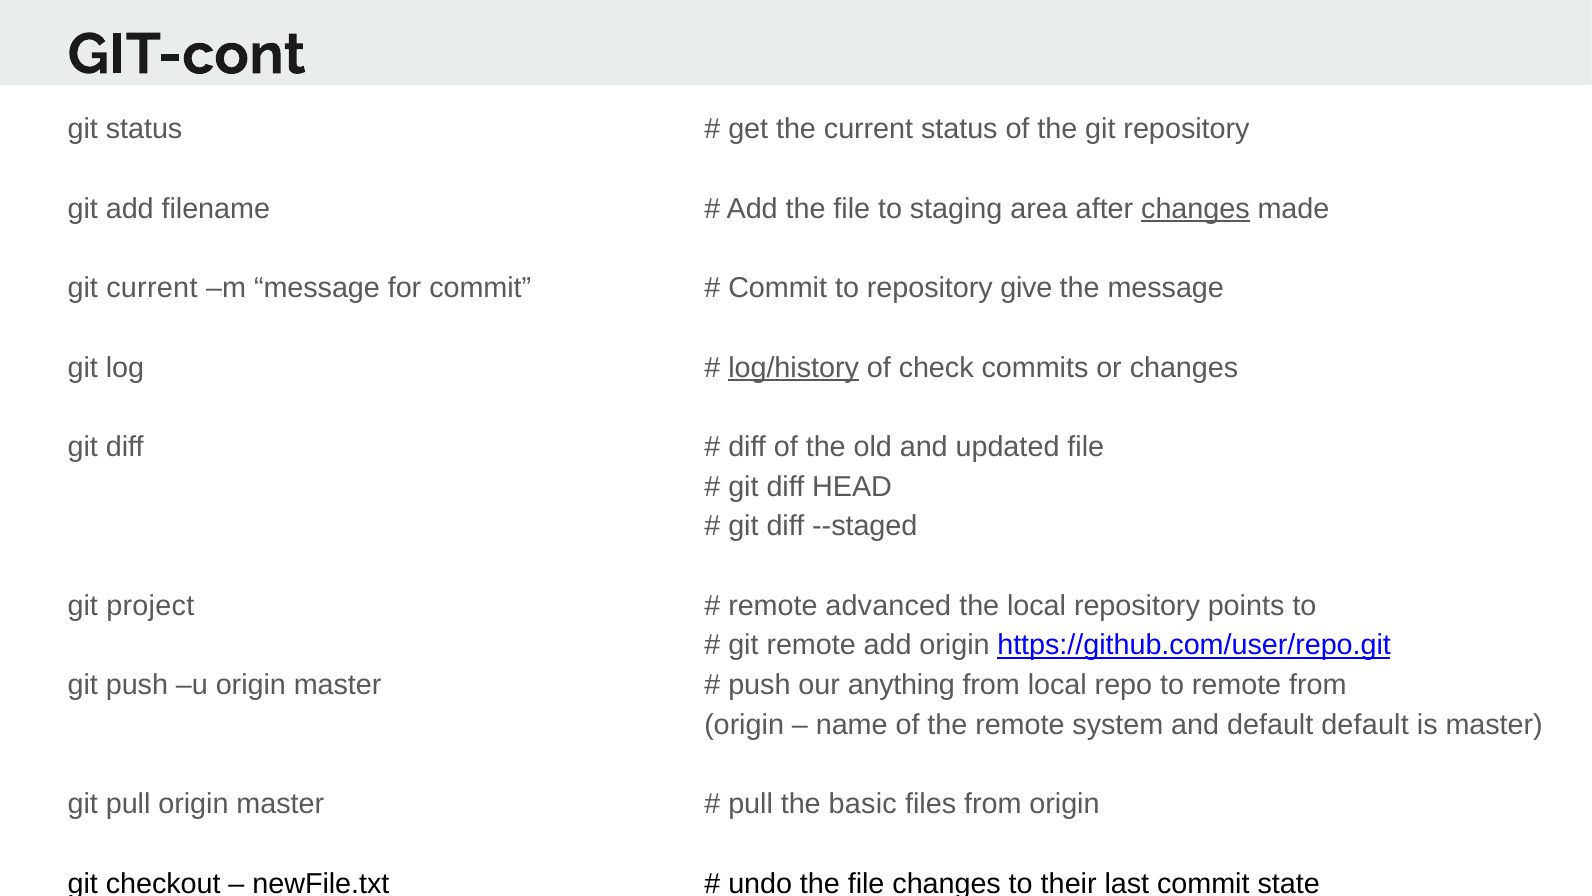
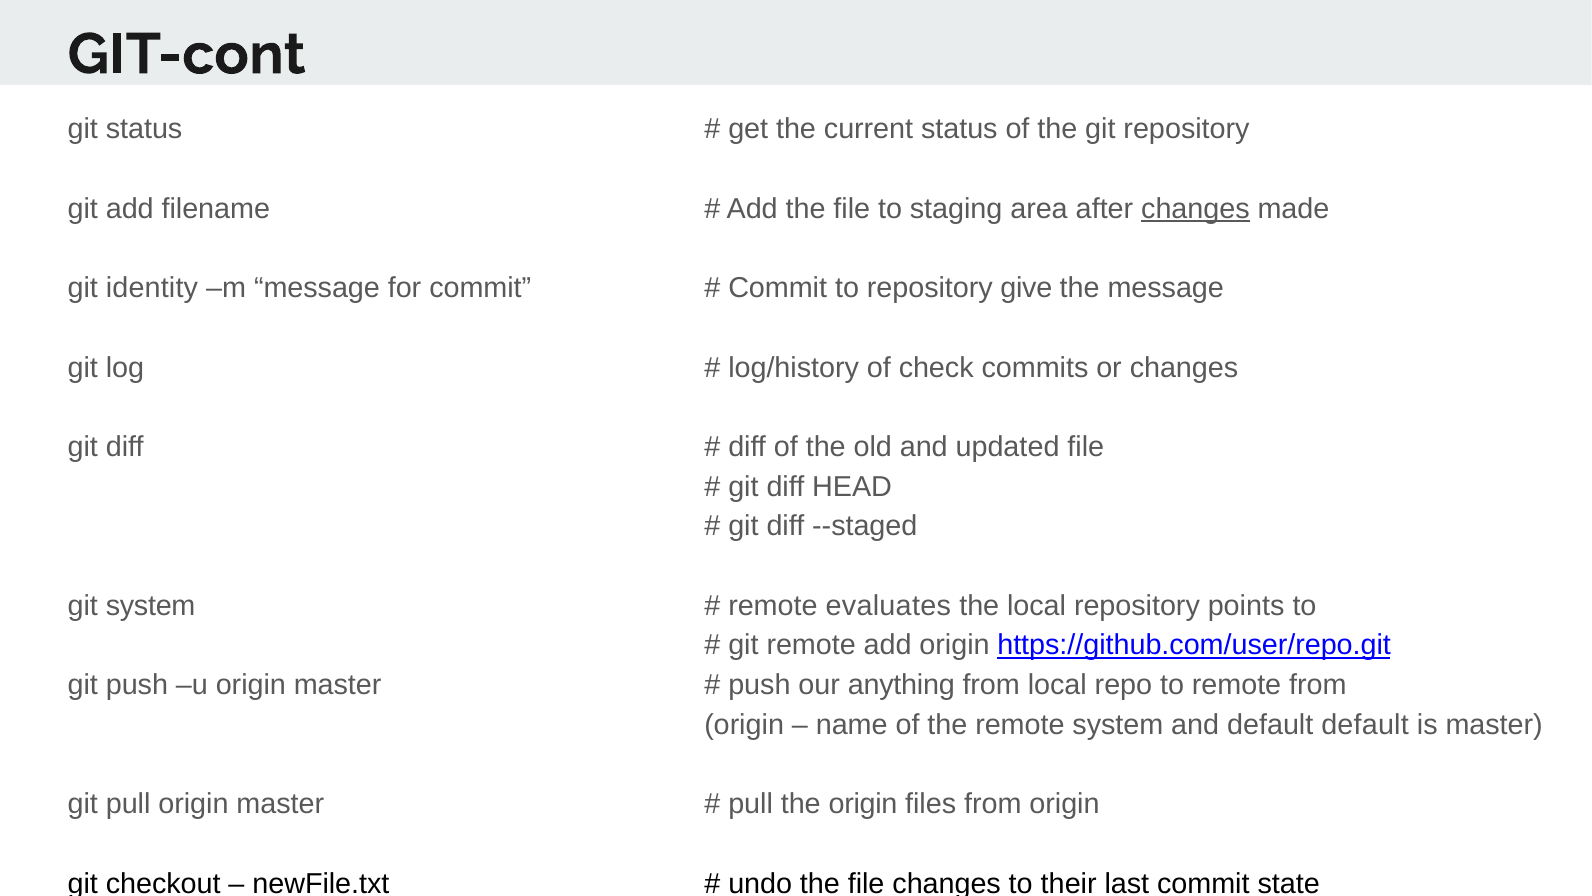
git current: current -> identity
log/history underline: present -> none
git project: project -> system
advanced: advanced -> evaluates
the basic: basic -> origin
